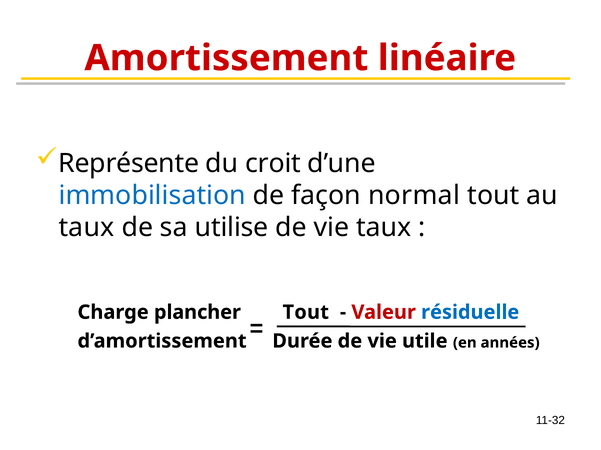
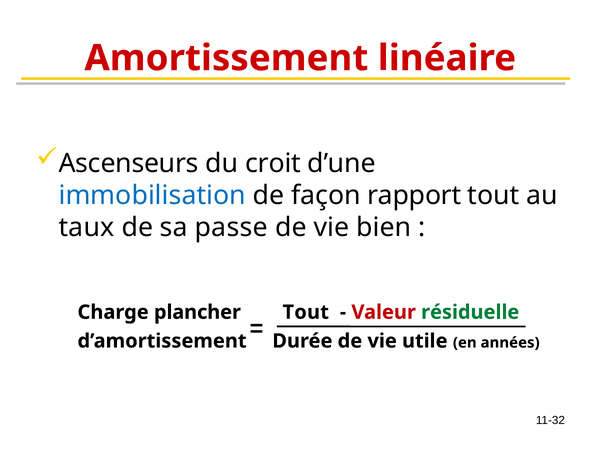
Représente: Représente -> Ascenseurs
normal: normal -> rapport
utilise: utilise -> passe
vie taux: taux -> bien
résiduelle colour: blue -> green
